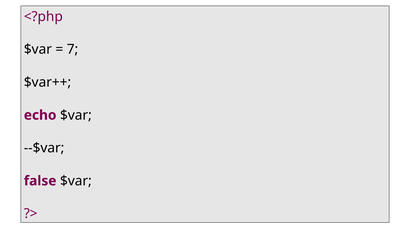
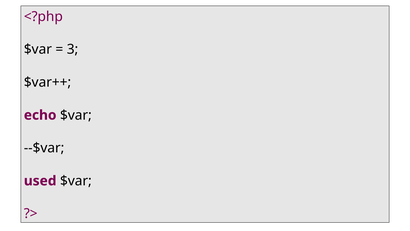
7: 7 -> 3
false: false -> used
